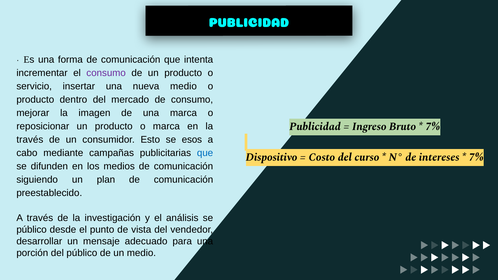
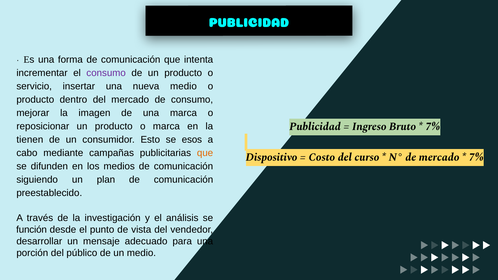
través at (30, 140): través -> tienen
que at (205, 153) colour: blue -> orange
de intereses: intereses -> mercado
público at (32, 230): público -> función
